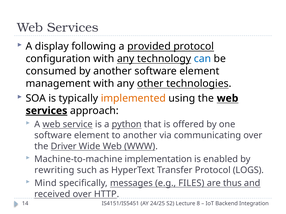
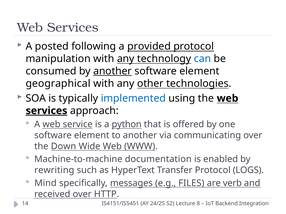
display: display -> posted
configuration: configuration -> manipulation
another at (113, 71) underline: none -> present
management: management -> geographical
implemented colour: orange -> blue
Driver: Driver -> Down
implementation: implementation -> documentation
thus: thus -> verb
